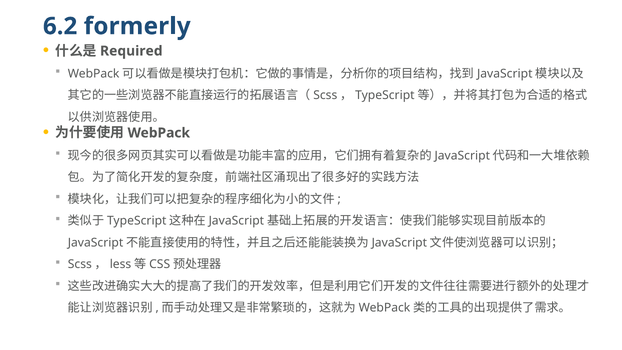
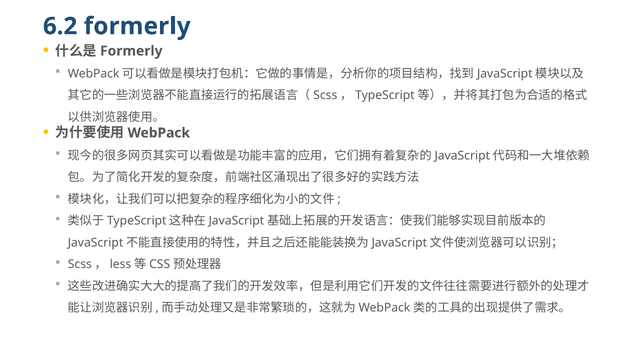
Required at (131, 51): Required -> Formerly
